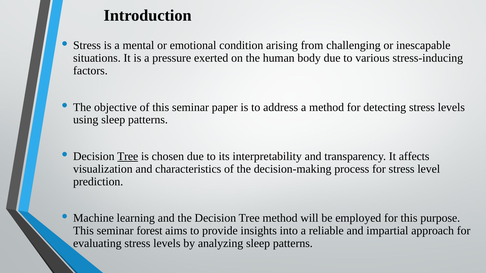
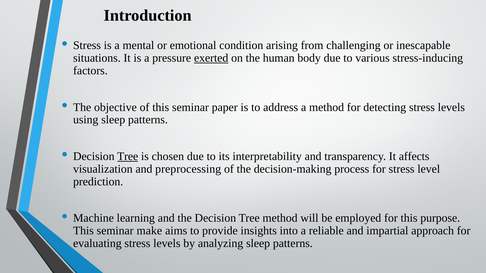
exerted underline: none -> present
characteristics: characteristics -> preprocessing
forest: forest -> make
